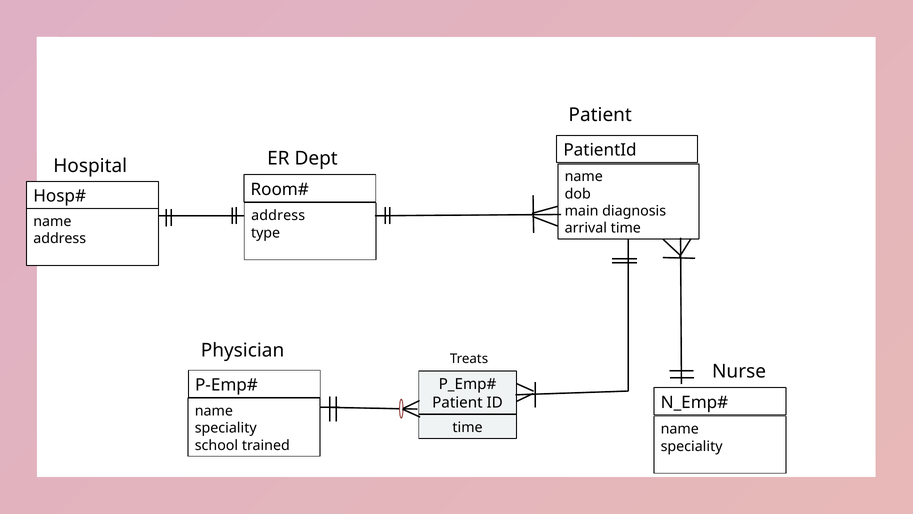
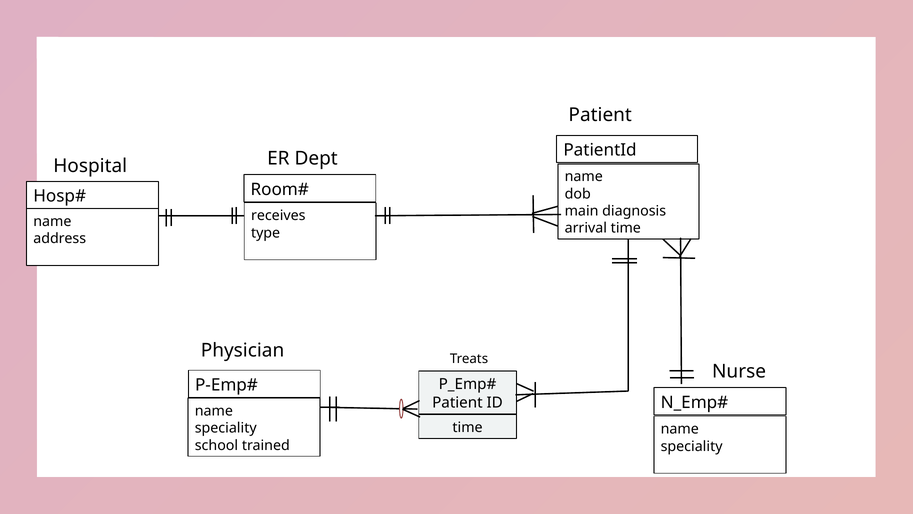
address at (278, 216): address -> receives
